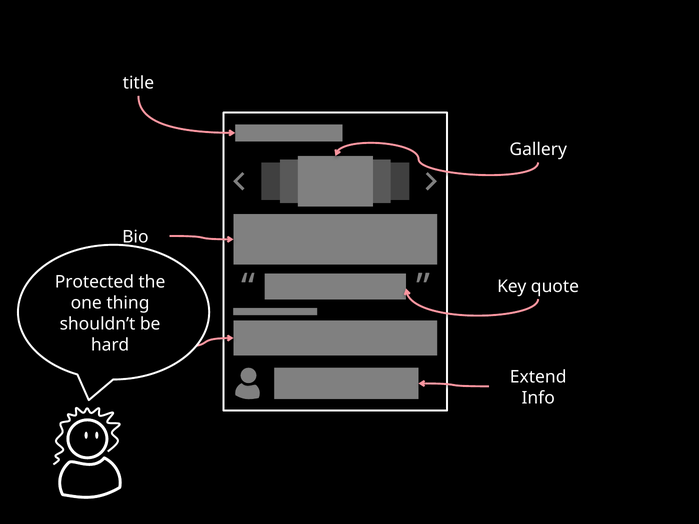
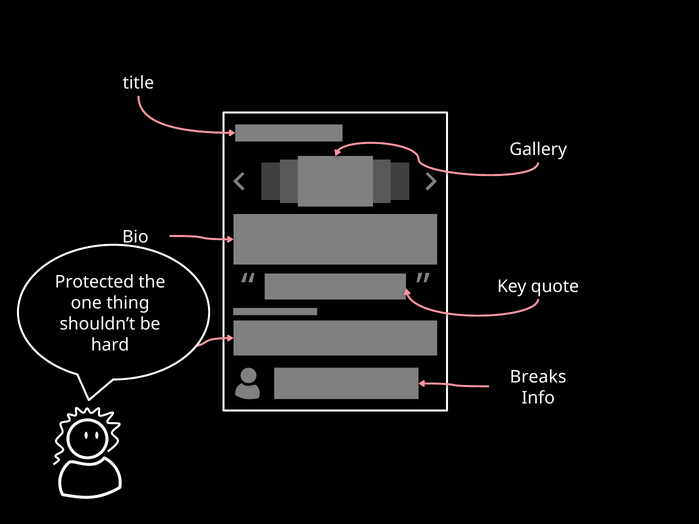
Extend: Extend -> Breaks
